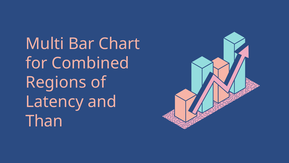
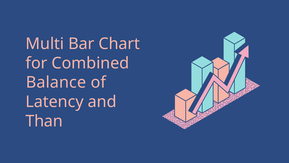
Regions: Regions -> Balance
